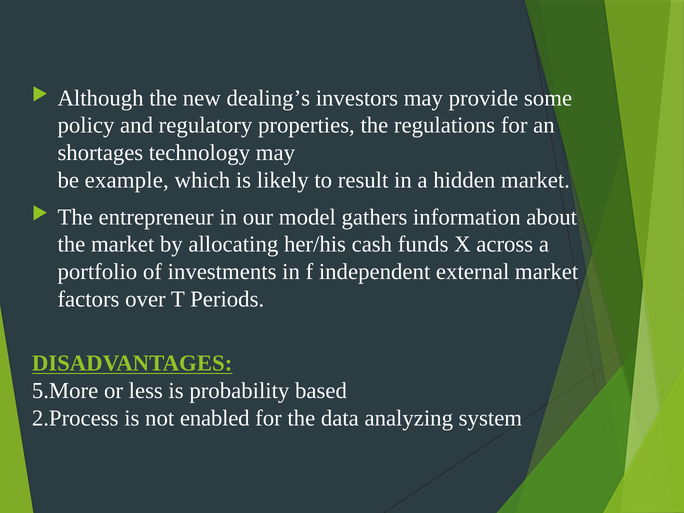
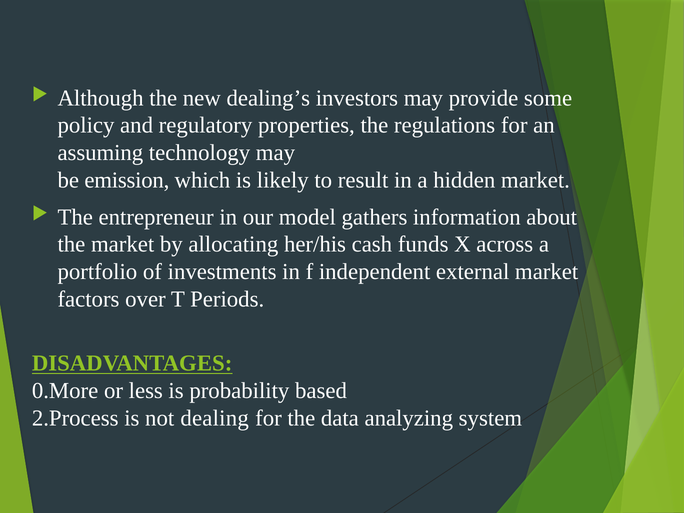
shortages: shortages -> assuming
example: example -> emission
5.More: 5.More -> 0.More
enabled: enabled -> dealing
